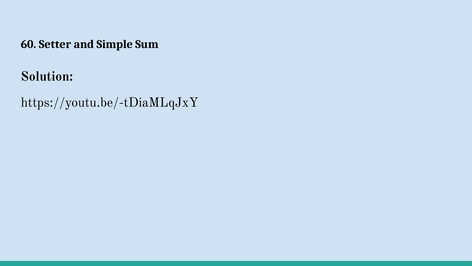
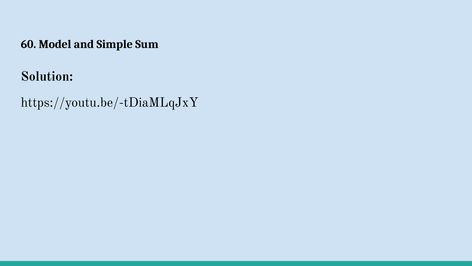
Setter: Setter -> Model
